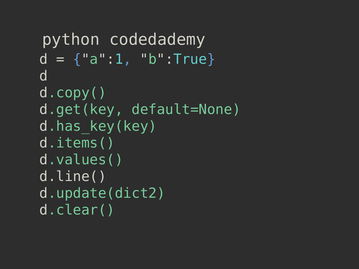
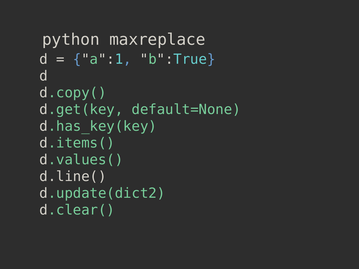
codedademy: codedademy -> maxreplace
